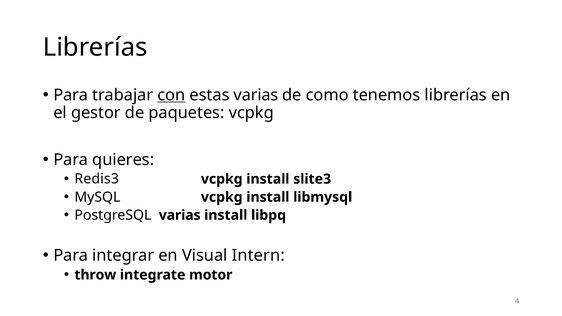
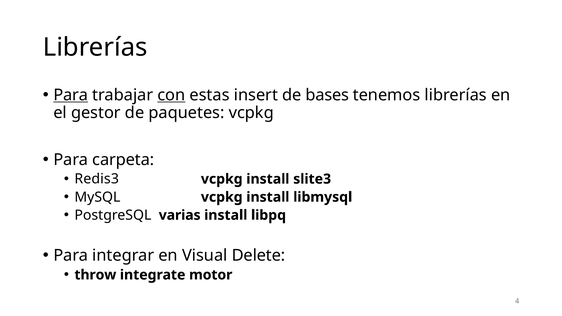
Para at (71, 95) underline: none -> present
estas varias: varias -> insert
como: como -> bases
quieres: quieres -> carpeta
Intern: Intern -> Delete
